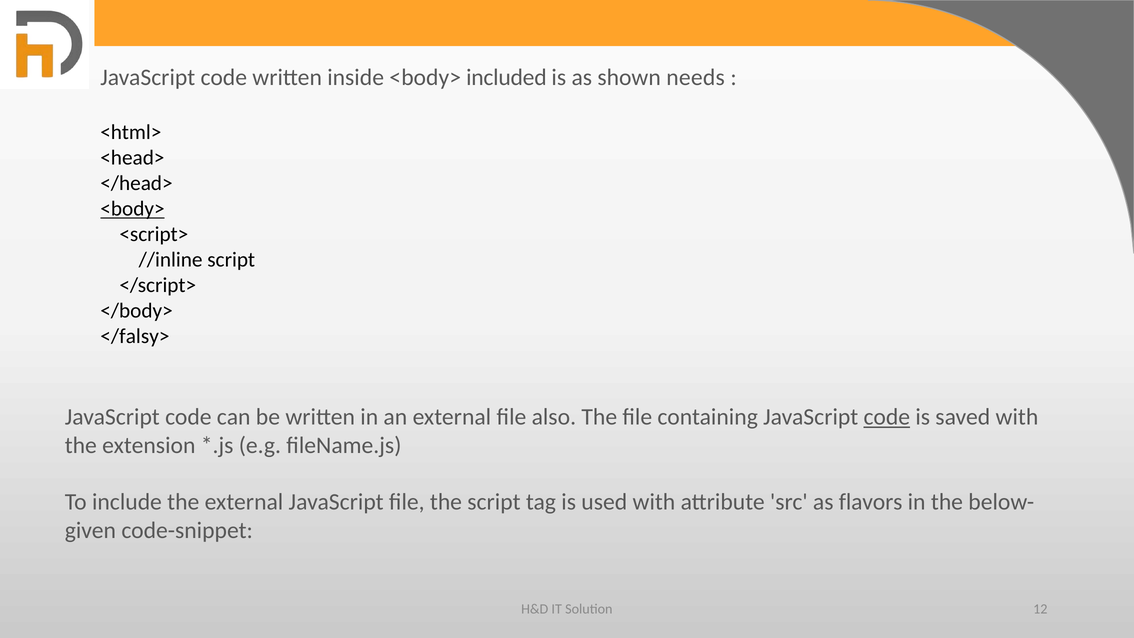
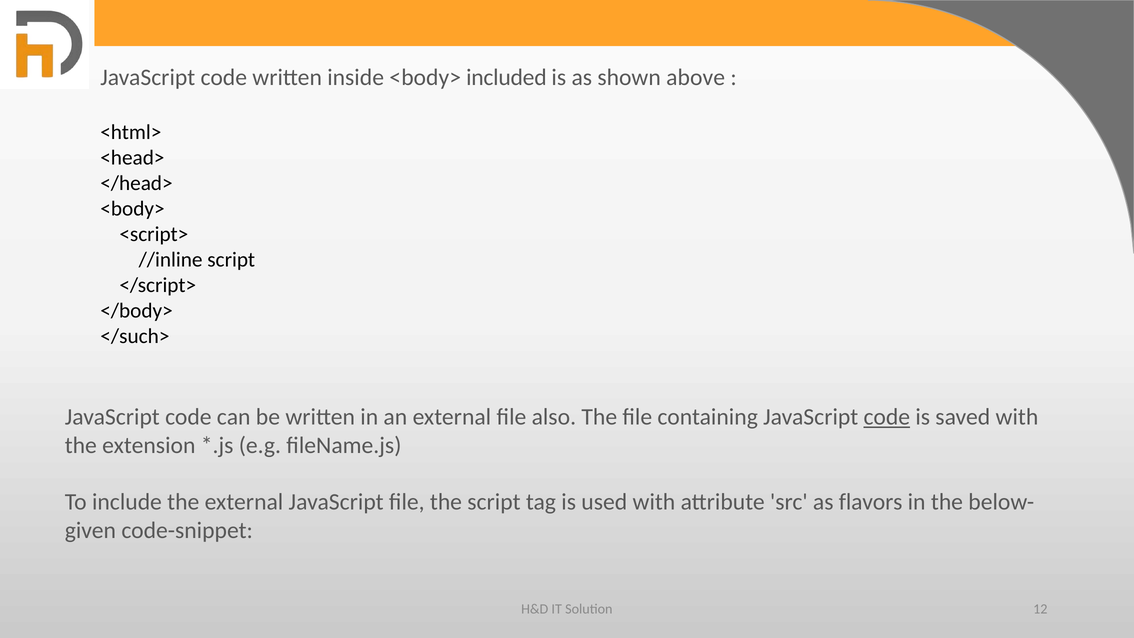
needs: needs -> above
<body> at (132, 209) underline: present -> none
</falsy>: </falsy> -> </such>
